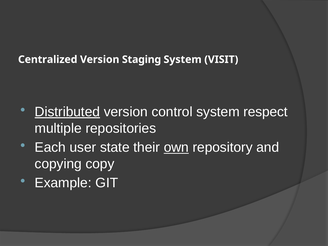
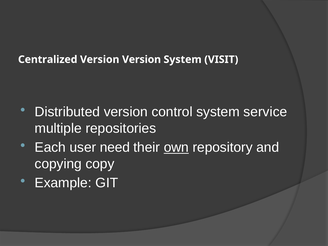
Version Staging: Staging -> Version
Distributed underline: present -> none
respect: respect -> service
state: state -> need
